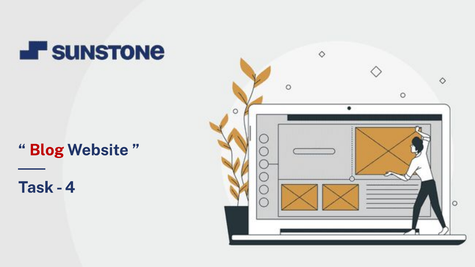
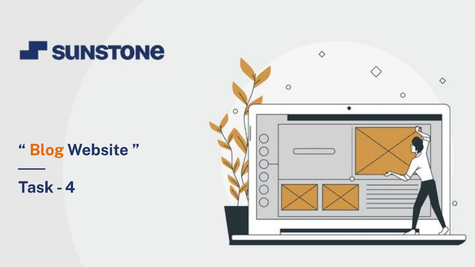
Blog colour: red -> orange
